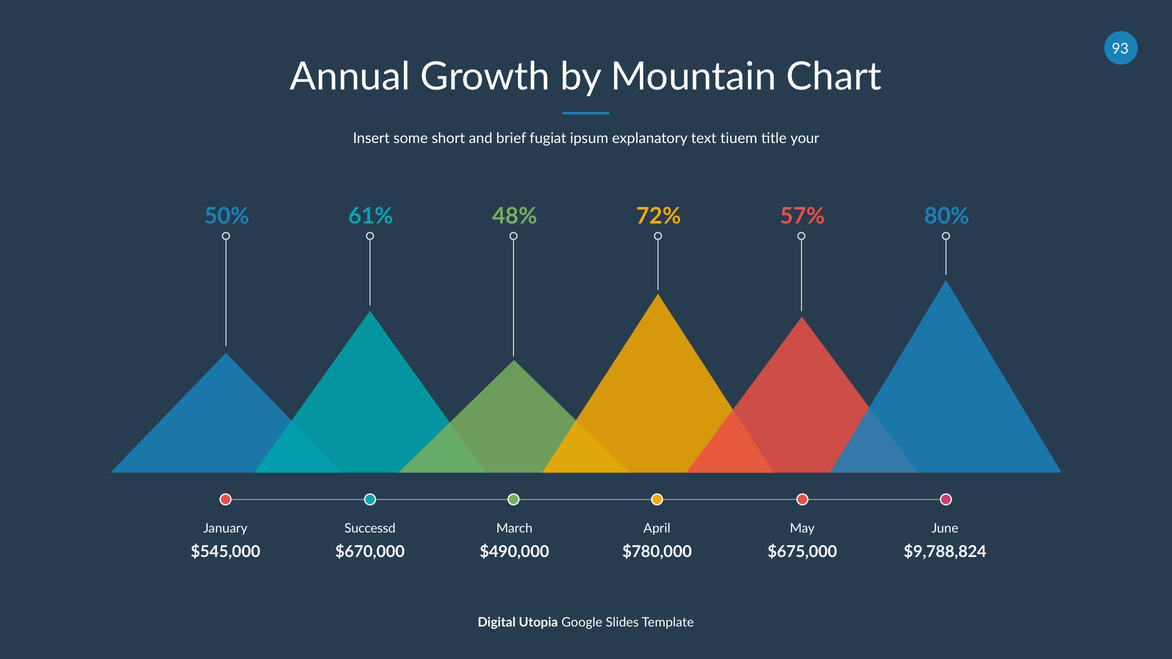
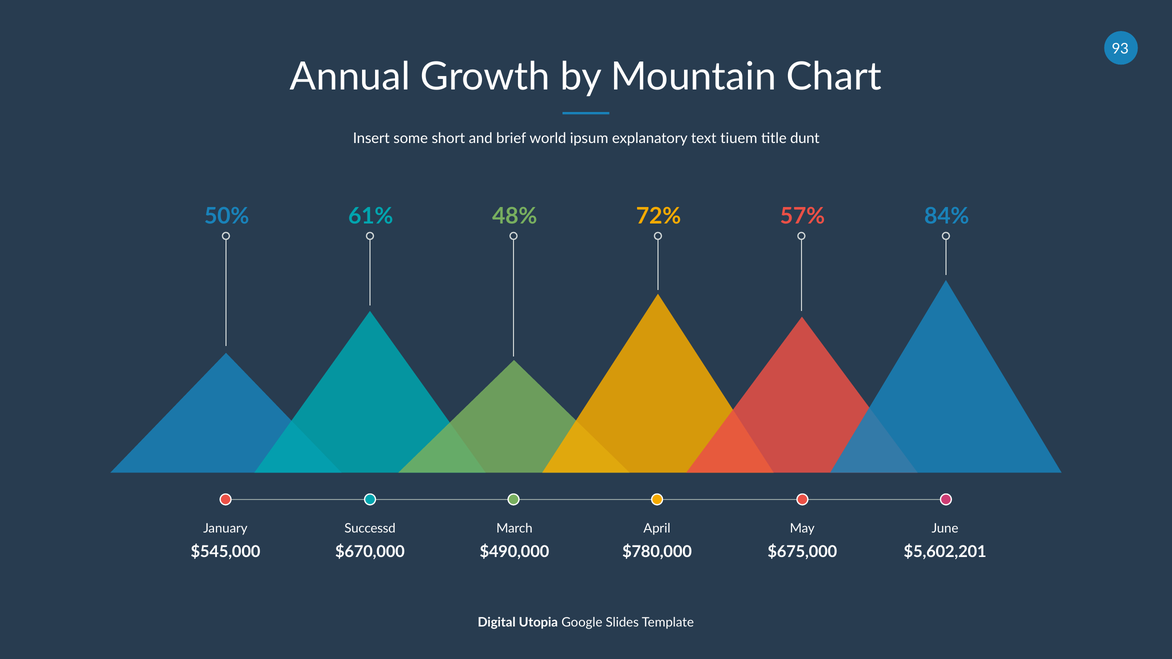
fugiat: fugiat -> world
your: your -> dunt
80%: 80% -> 84%
$9,788,824: $9,788,824 -> $5,602,201
